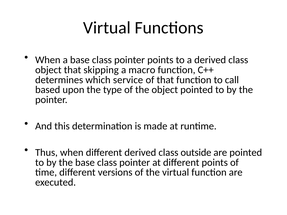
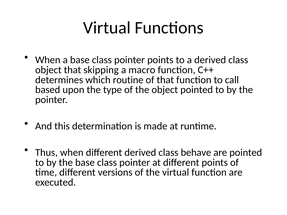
service: service -> routine
outside: outside -> behave
